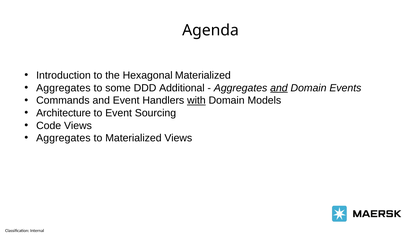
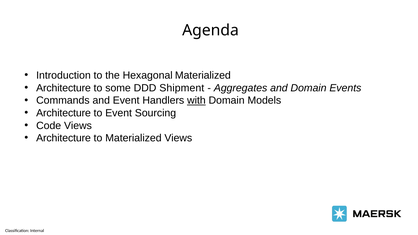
Aggregates at (63, 88): Aggregates -> Architecture
Additional: Additional -> Shipment
and at (279, 88) underline: present -> none
Aggregates at (63, 138): Aggregates -> Architecture
